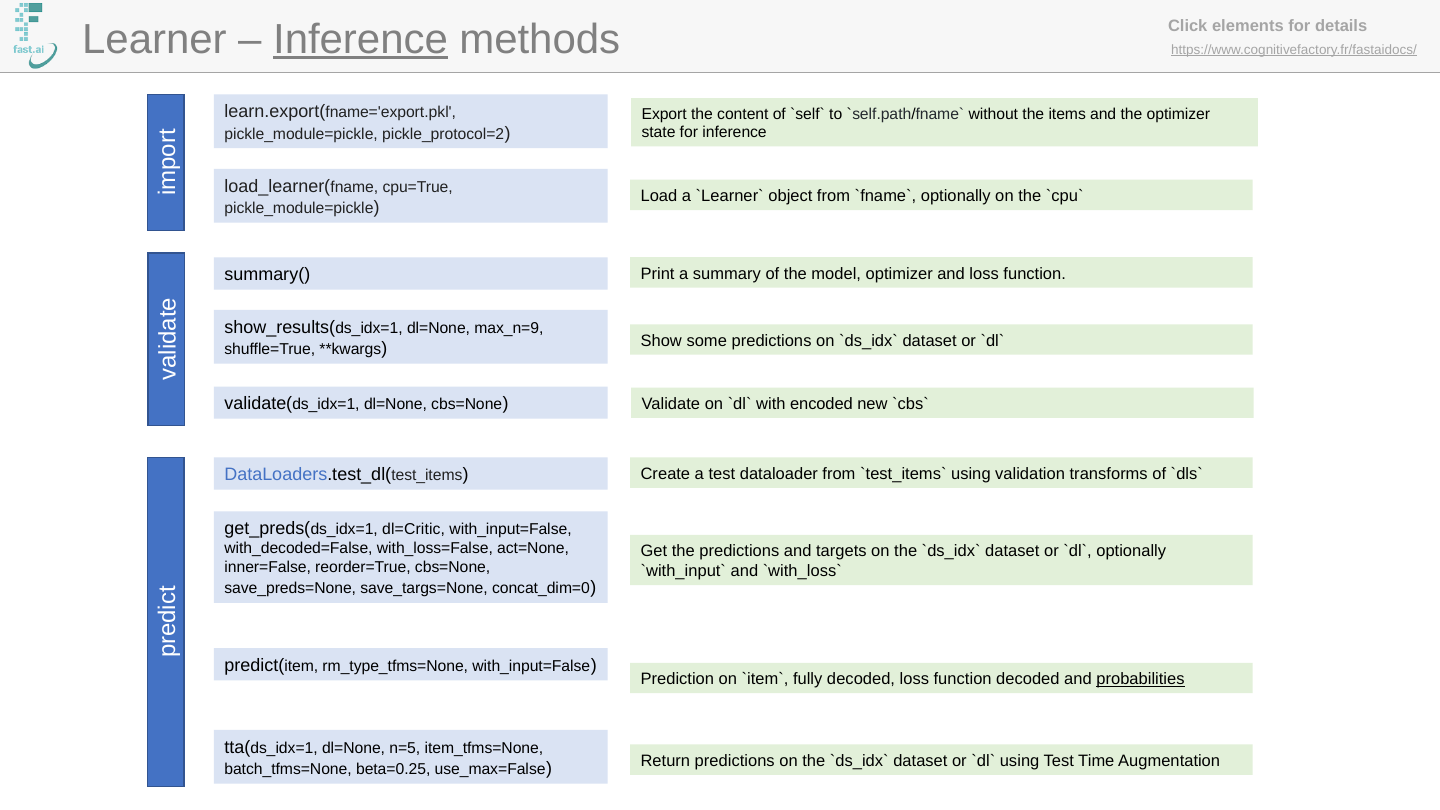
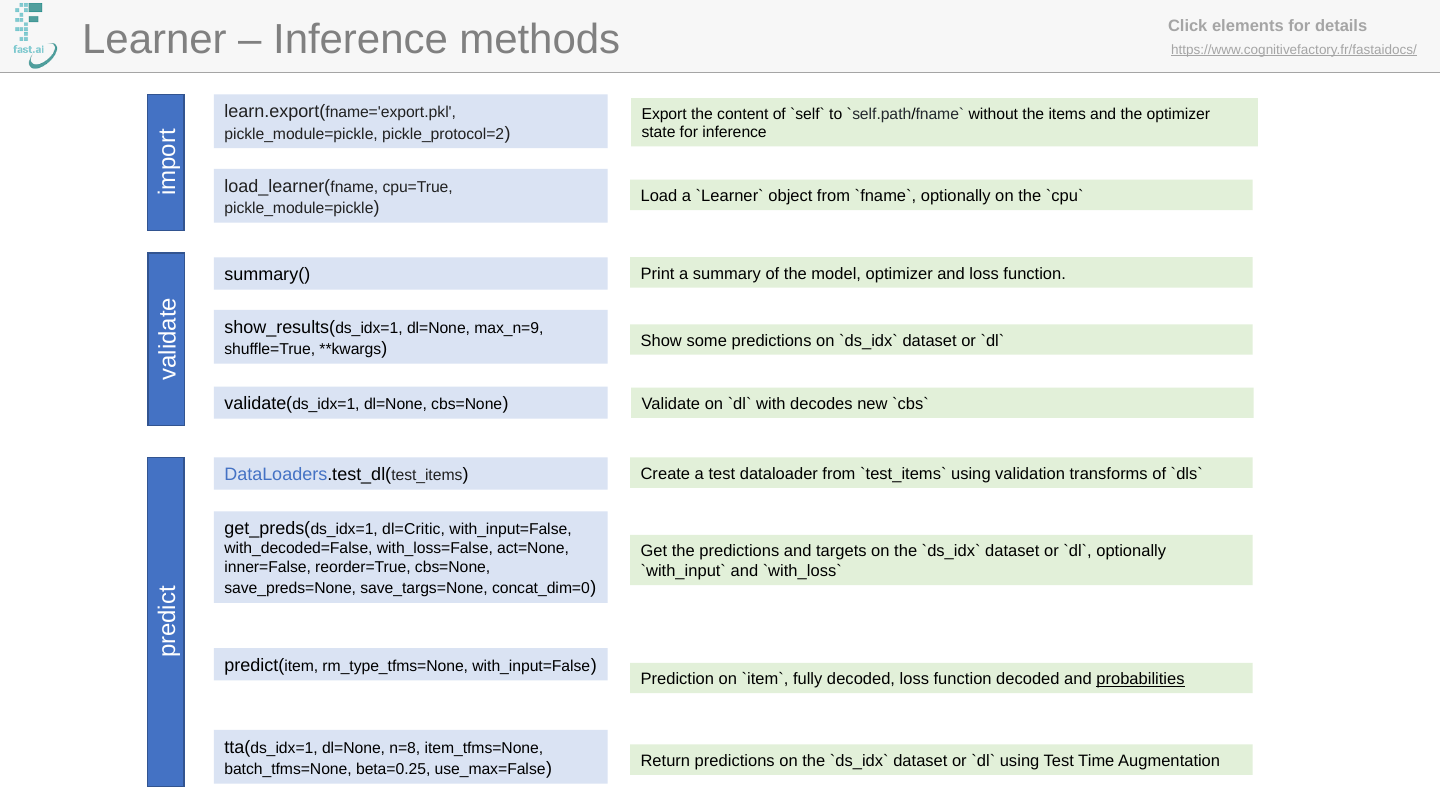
Inference at (361, 39) underline: present -> none
encoded: encoded -> decodes
n=5: n=5 -> n=8
